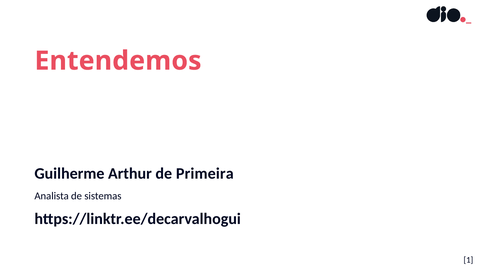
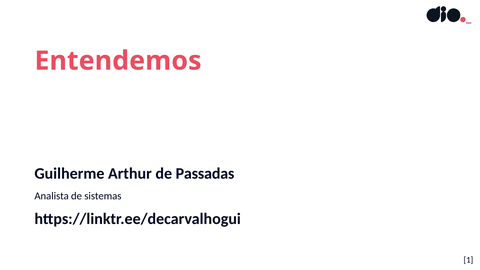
Primeira: Primeira -> Passadas
